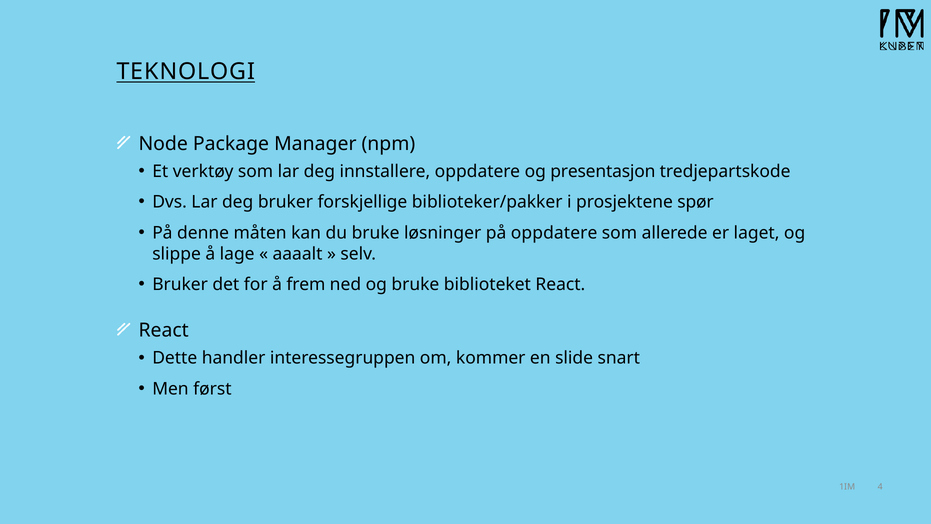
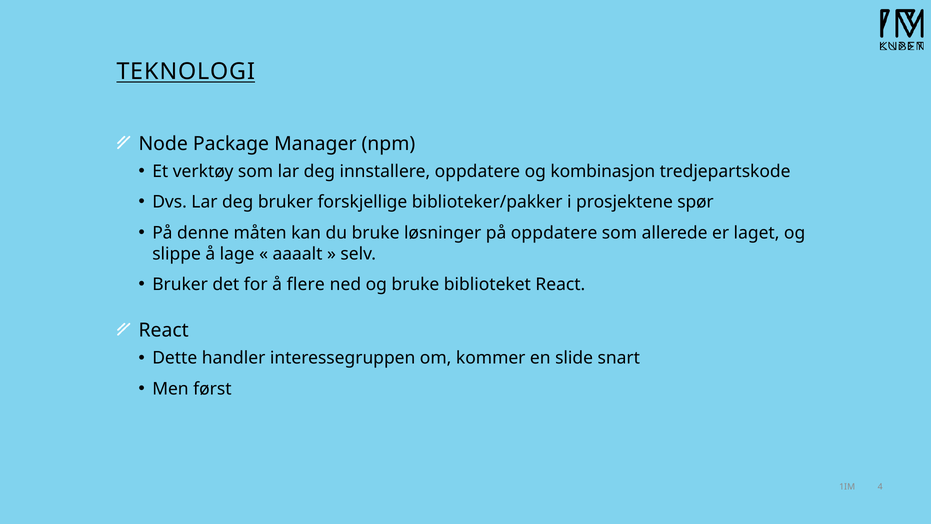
presentasjon: presentasjon -> kombinasjon
frem: frem -> flere
